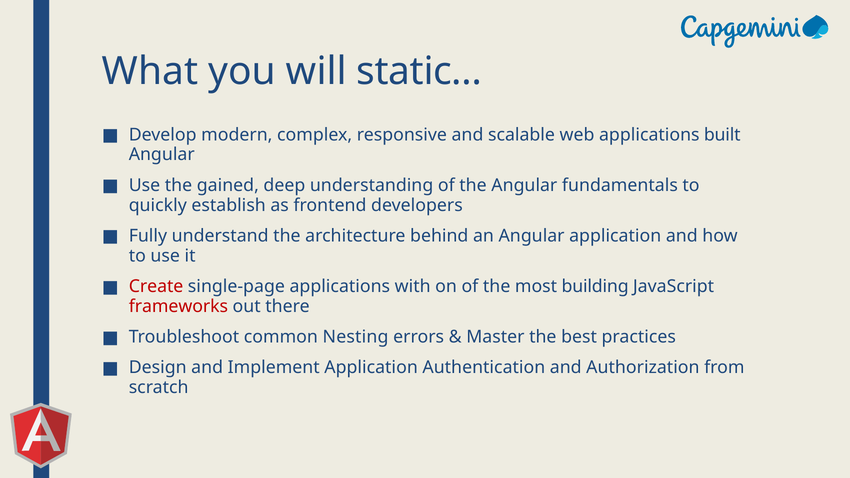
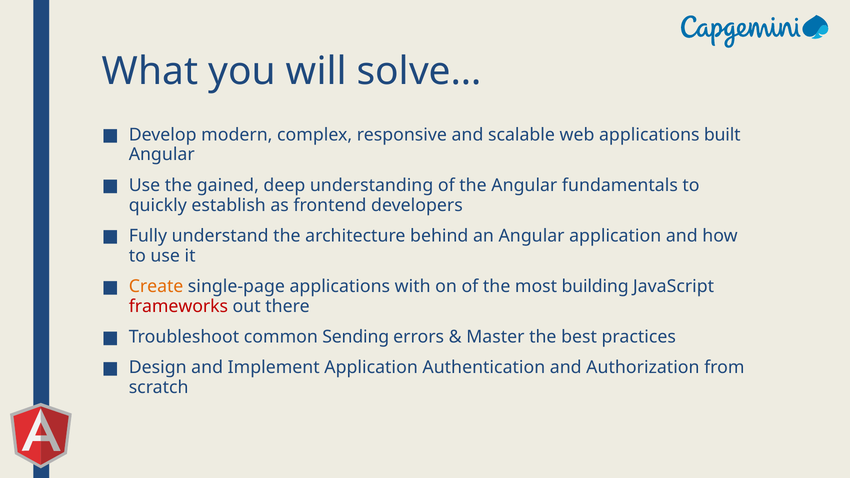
static…: static… -> solve…
Create colour: red -> orange
Nesting: Nesting -> Sending
